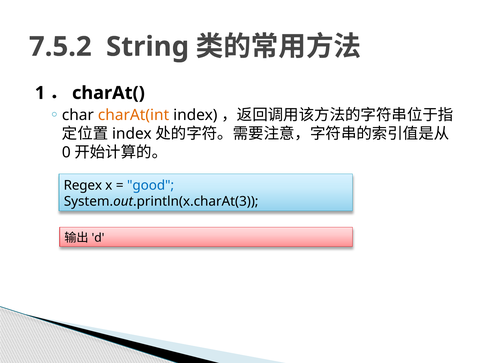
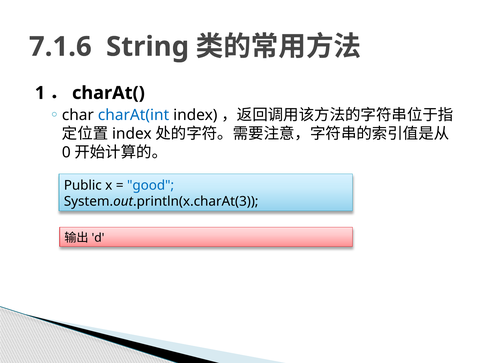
7.5.2: 7.5.2 -> 7.1.6
charAt(int colour: orange -> blue
Regex: Regex -> Public
